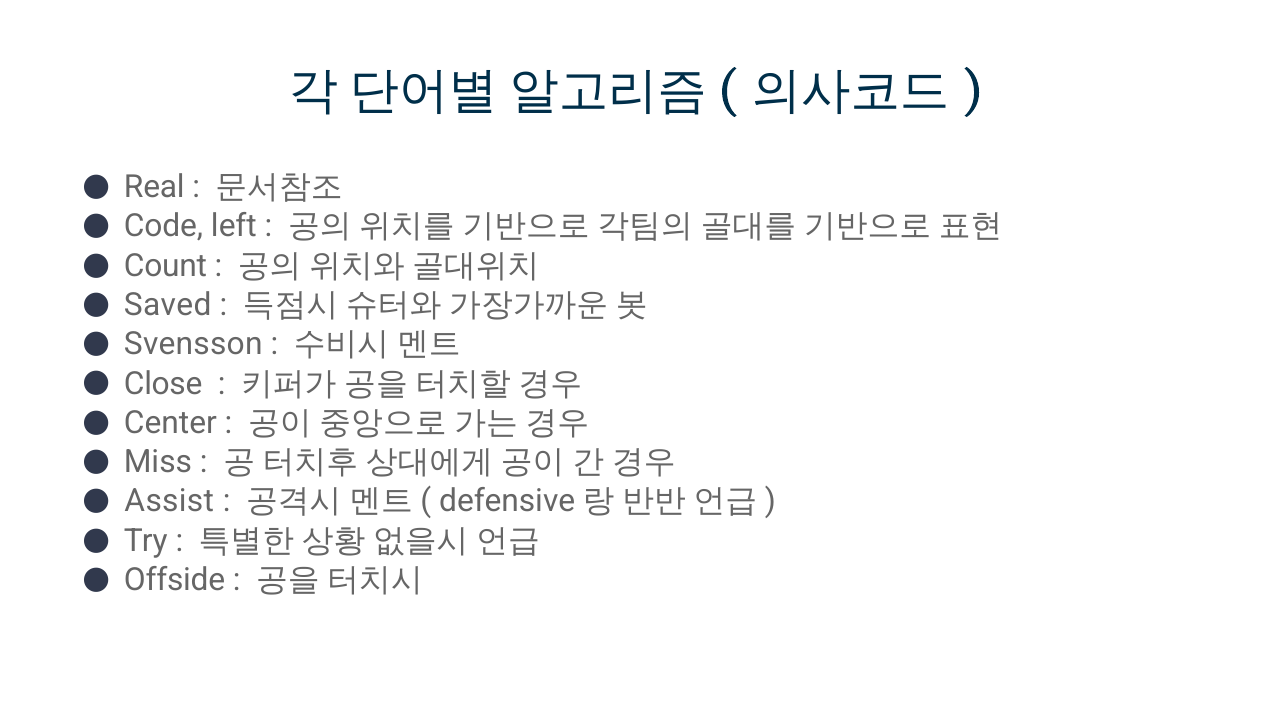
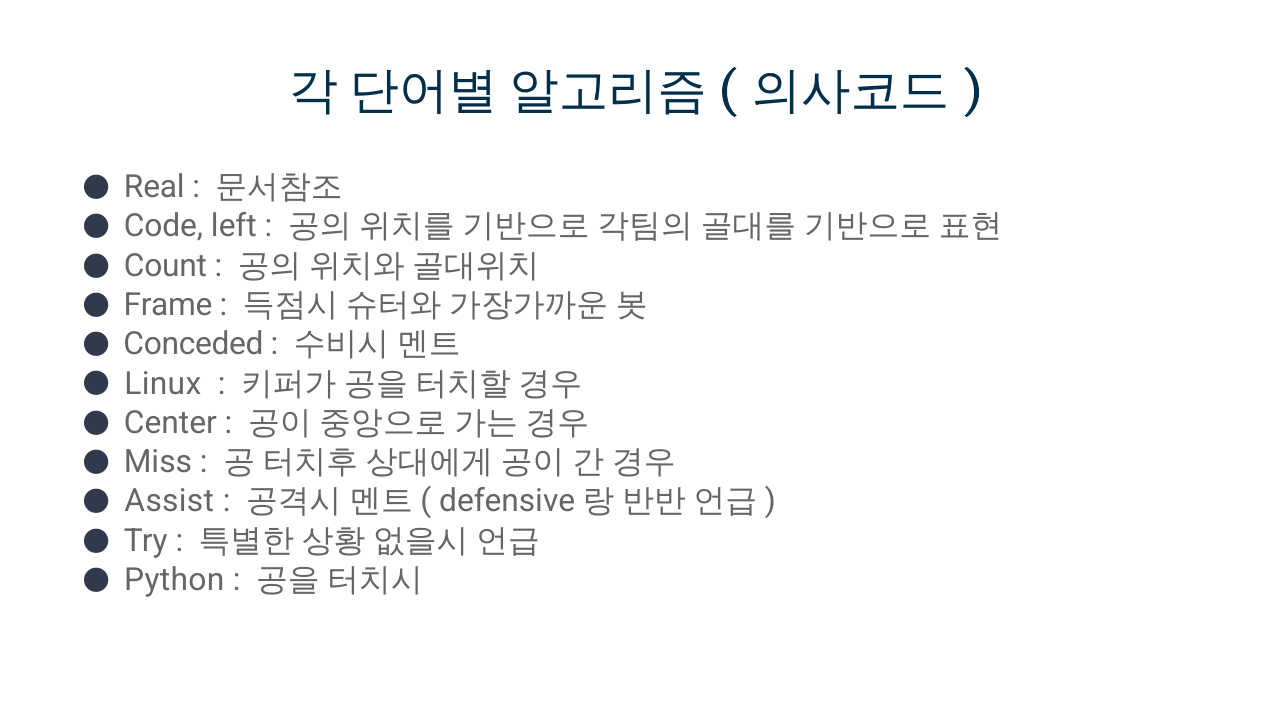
Saved: Saved -> Frame
Svensson: Svensson -> Conceded
Close: Close -> Linux
Offside: Offside -> Python
